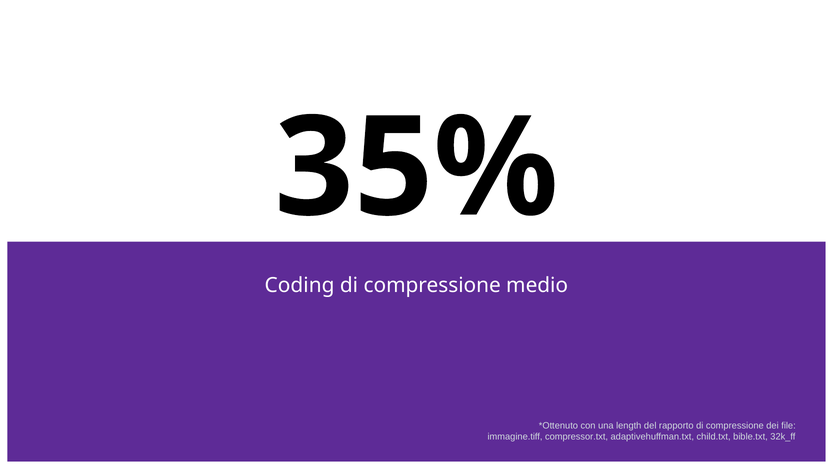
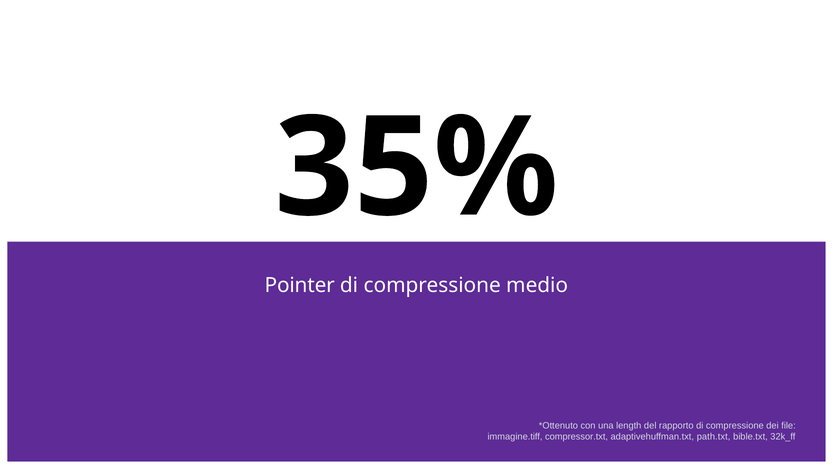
Coding: Coding -> Pointer
child.txt: child.txt -> path.txt
